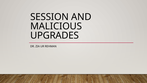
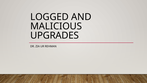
SESSION: SESSION -> LOGGED
